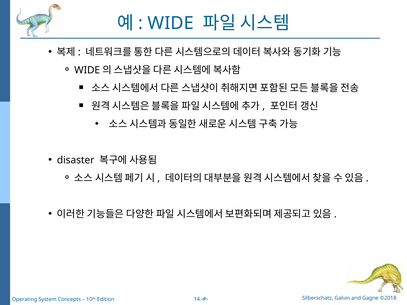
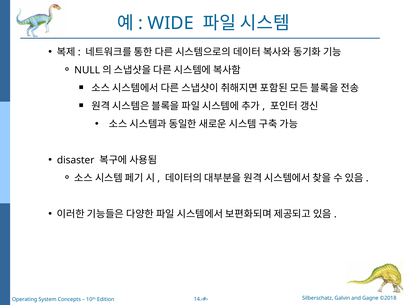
WIDE at (87, 70): WIDE -> NULL
